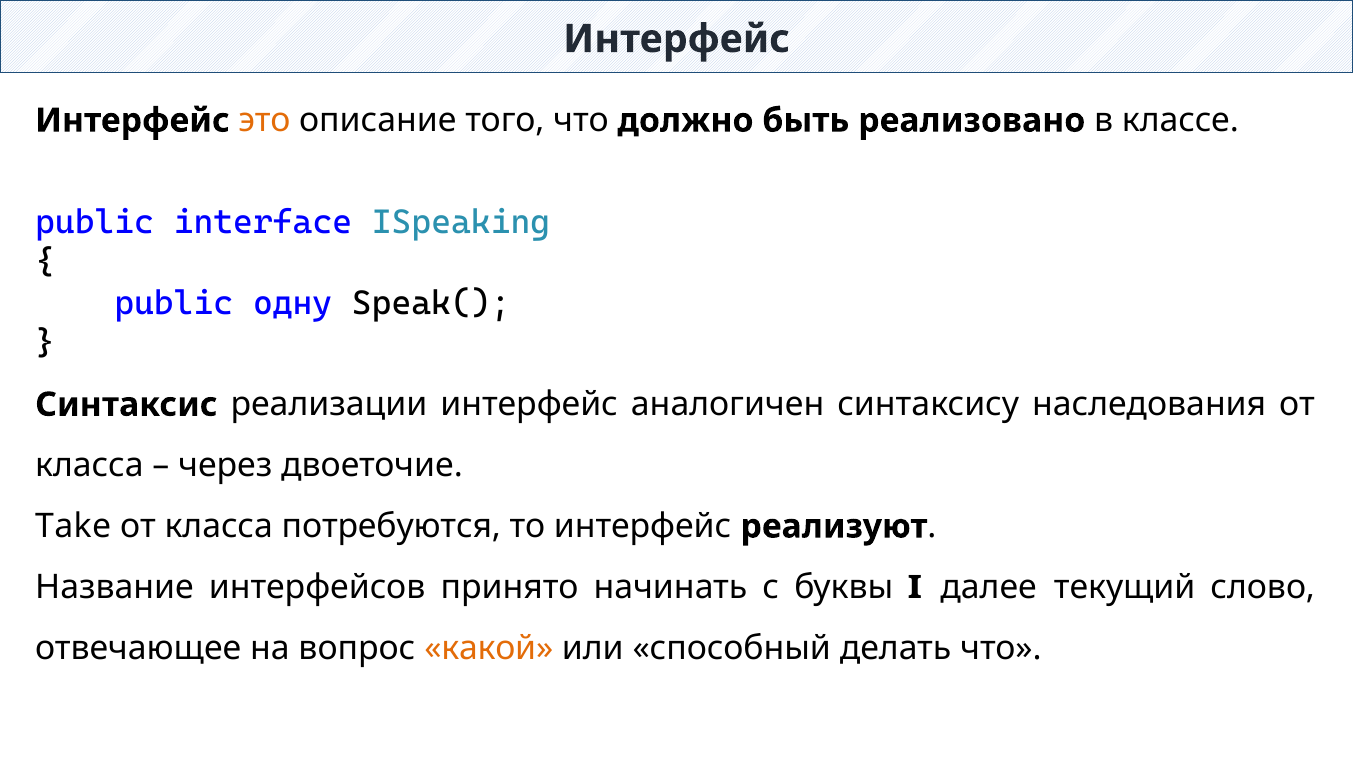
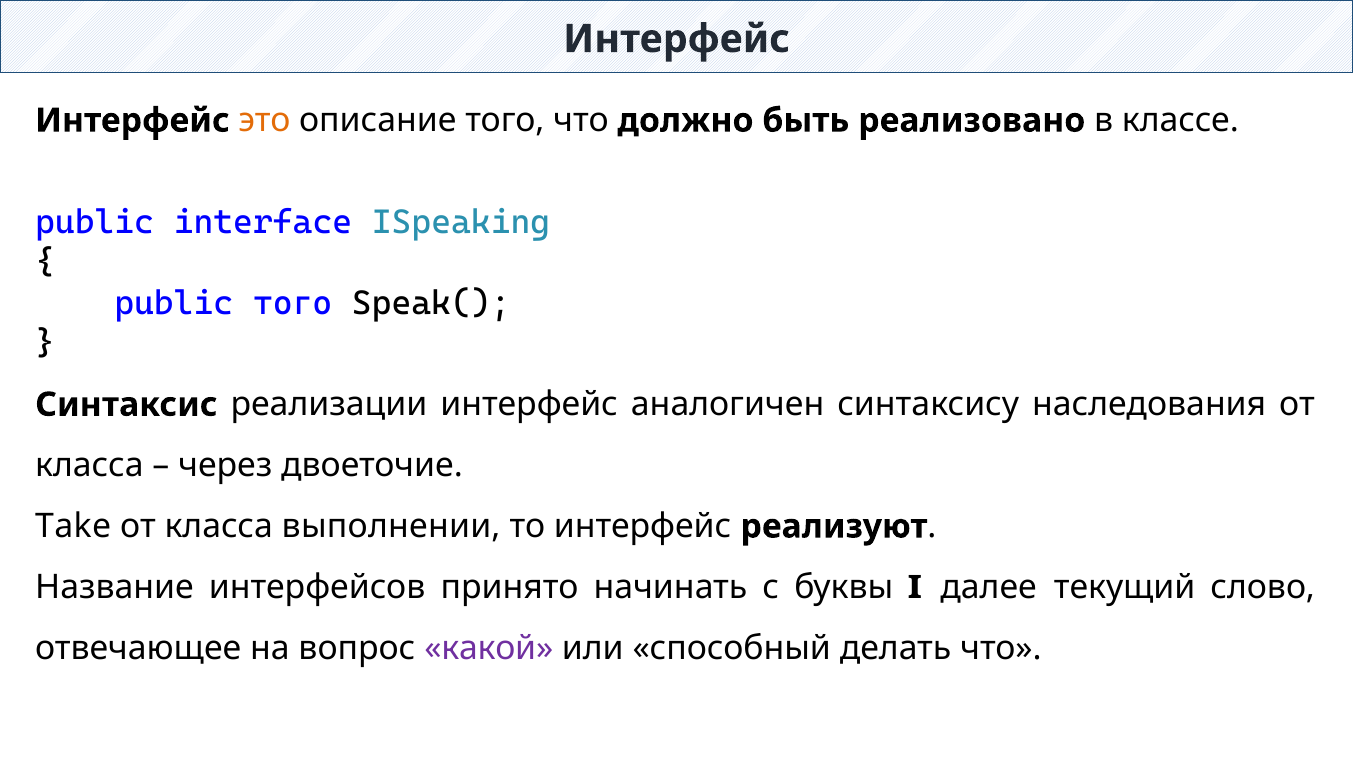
public одну: одну -> того
потребуются: потребуются -> выполнении
какой colour: orange -> purple
